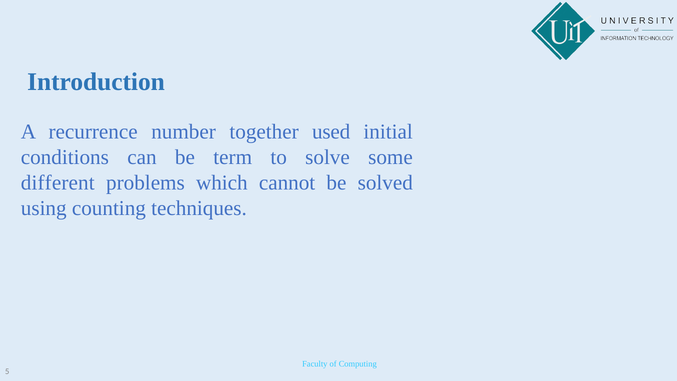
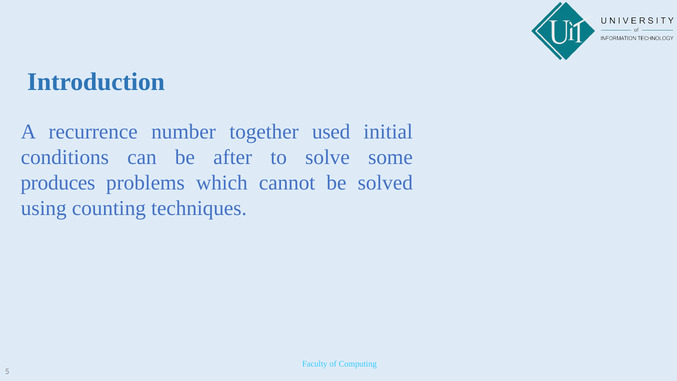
term: term -> after
different: different -> produces
